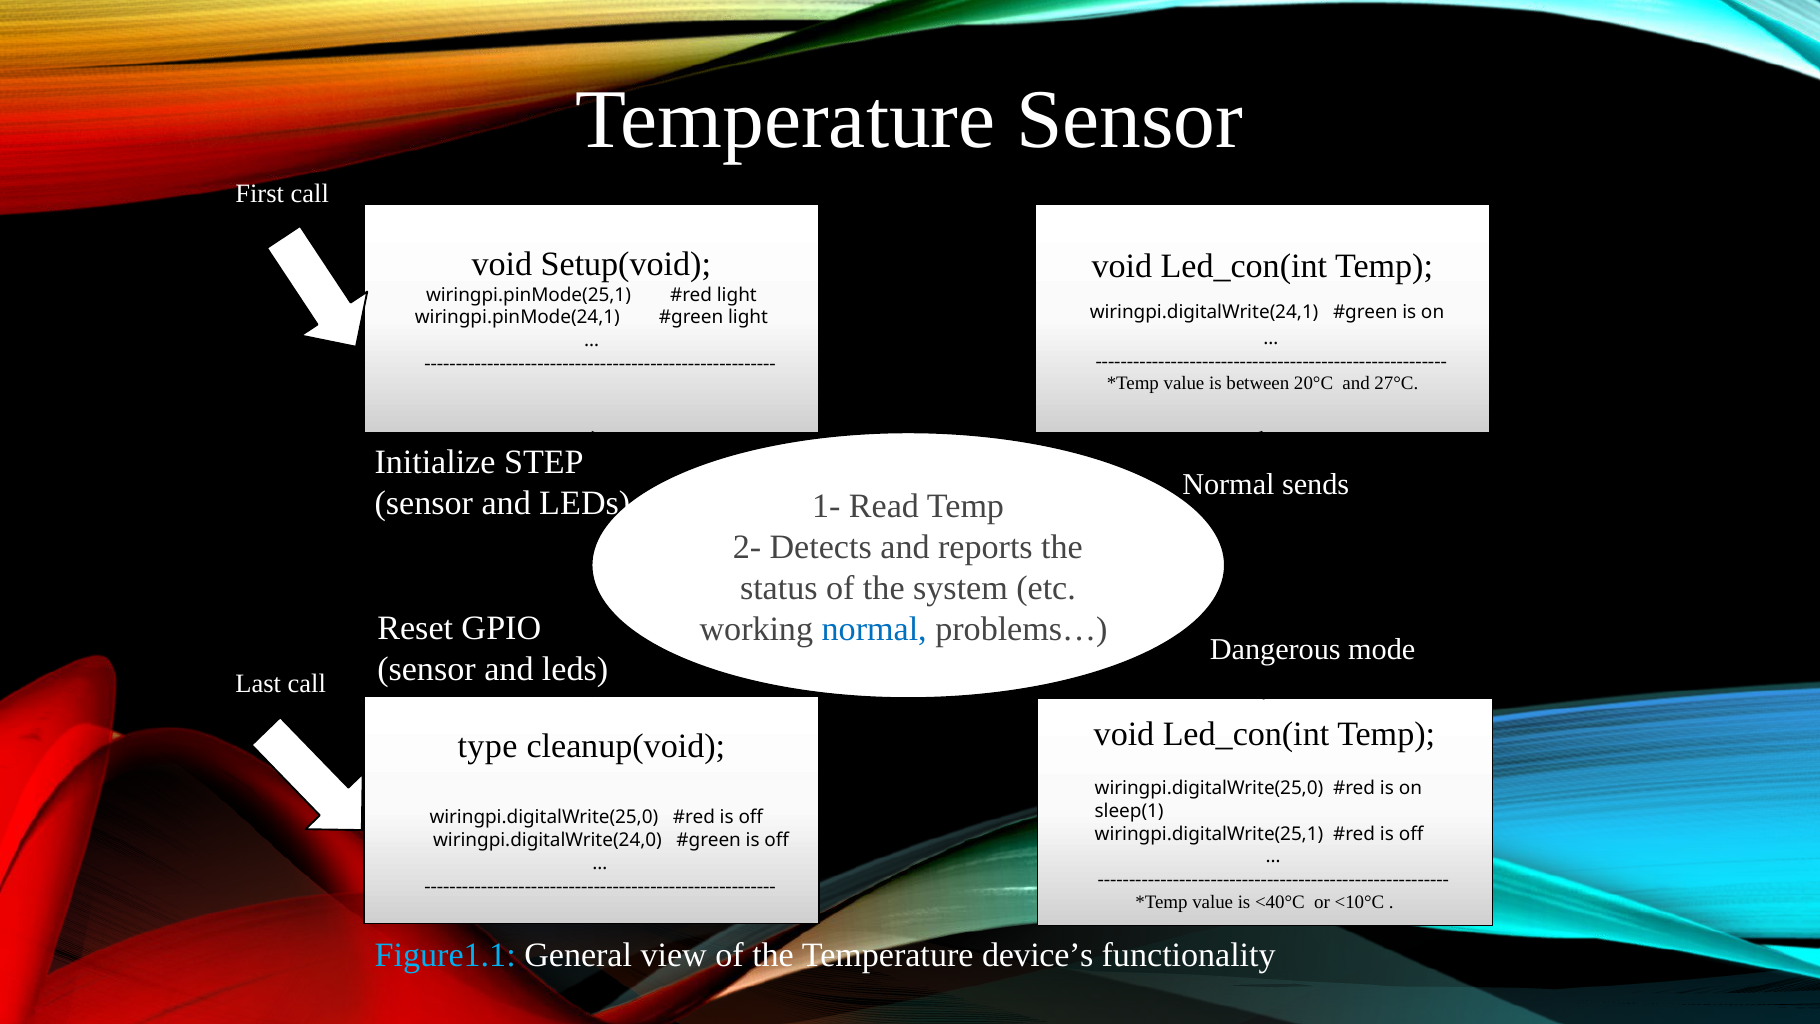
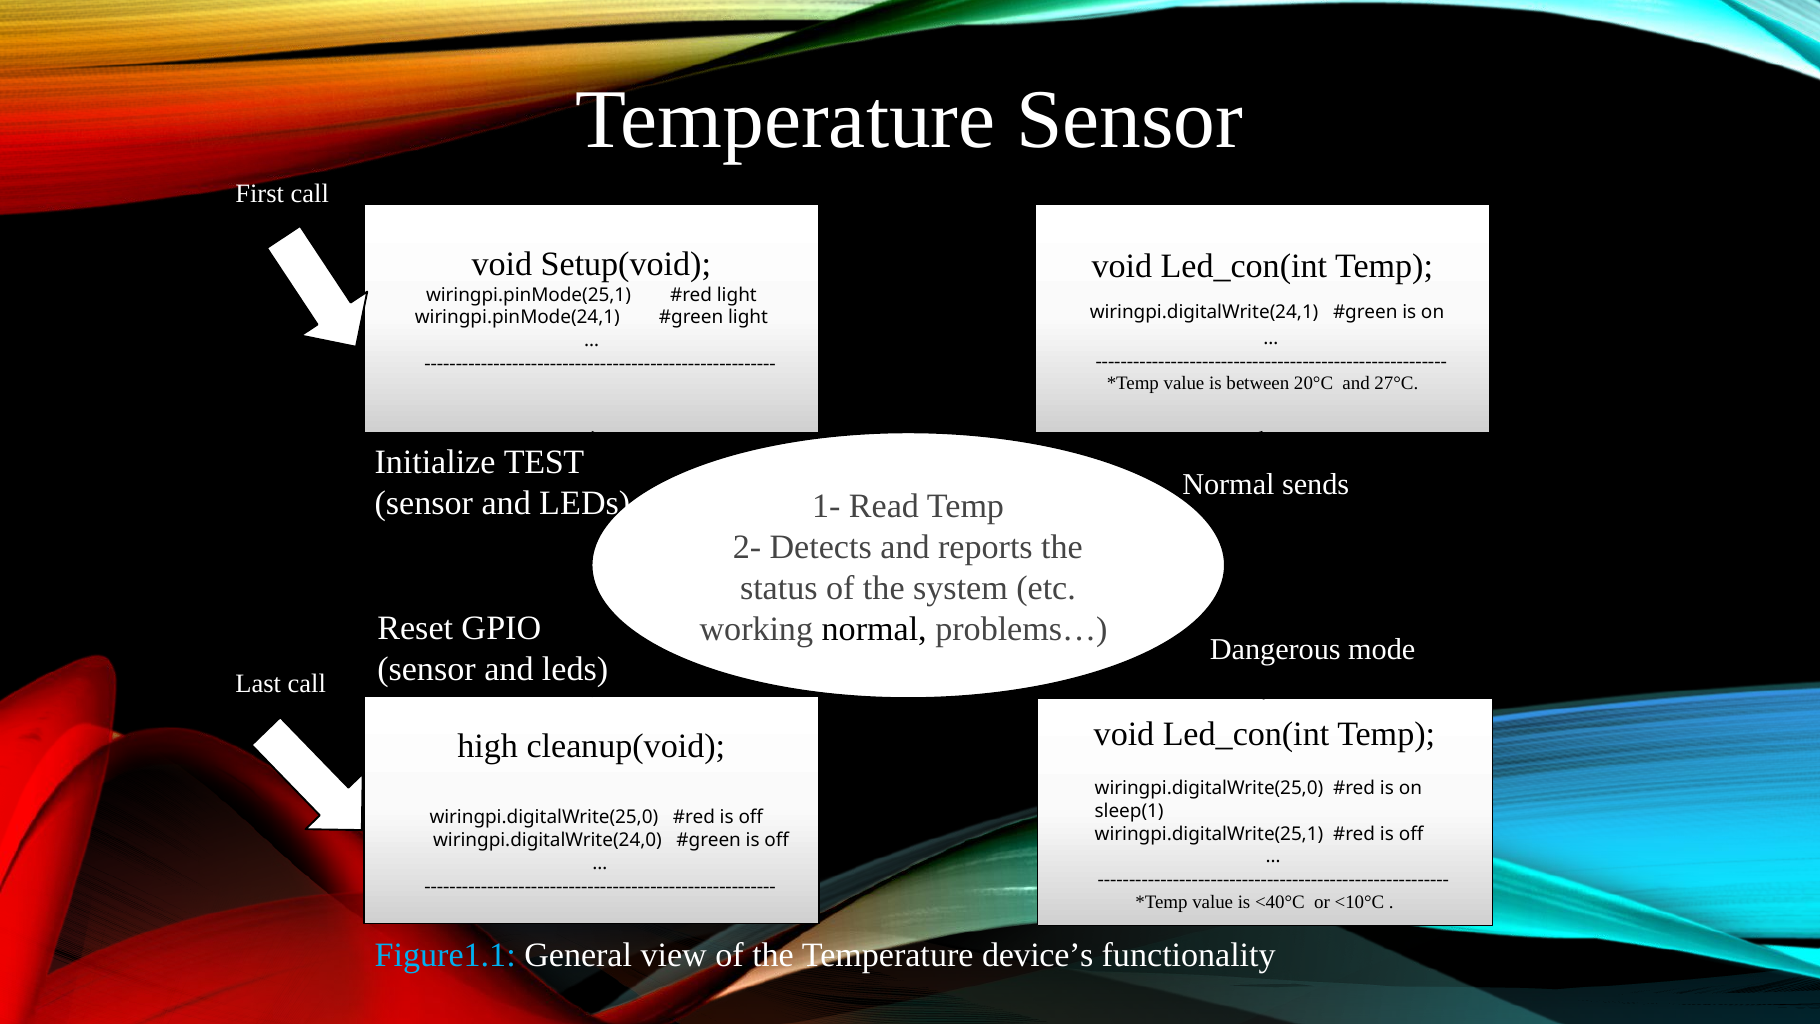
STEP: STEP -> TEST
normal at (874, 629) colour: blue -> black
type: type -> high
